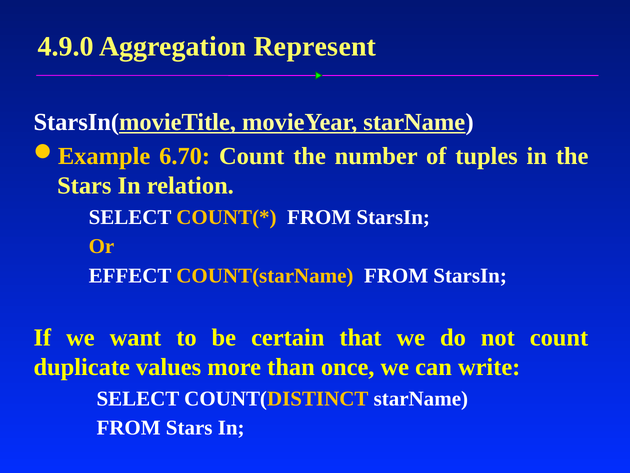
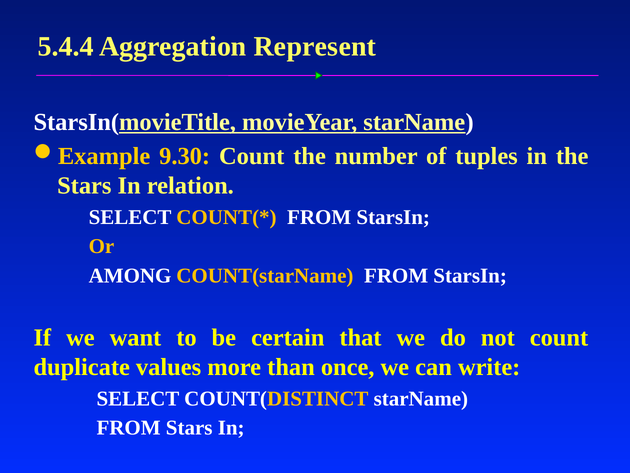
4.9.0: 4.9.0 -> 5.4.4
6.70: 6.70 -> 9.30
EFFECT: EFFECT -> AMONG
